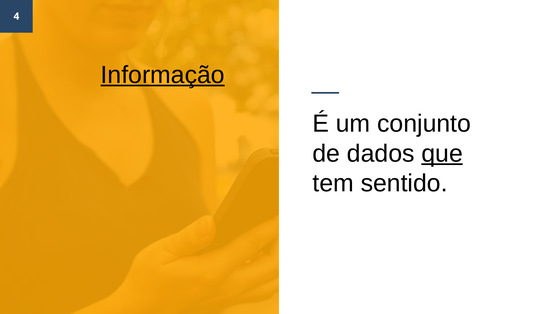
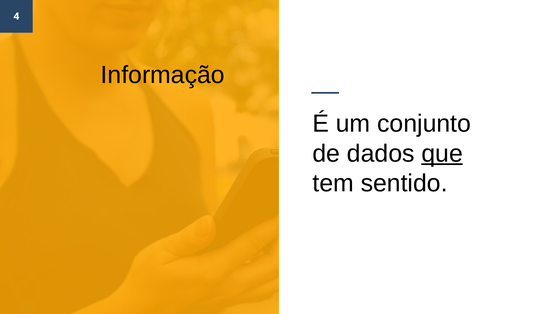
Informação underline: present -> none
